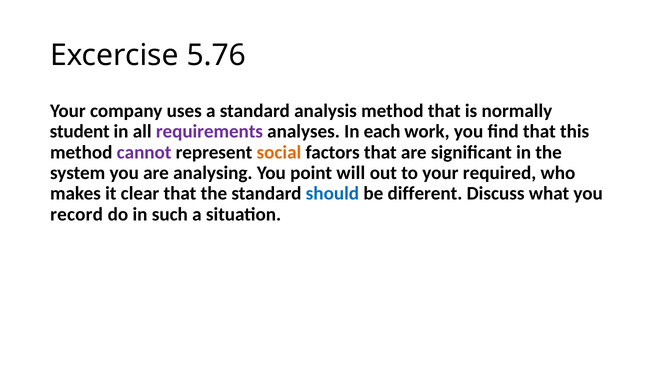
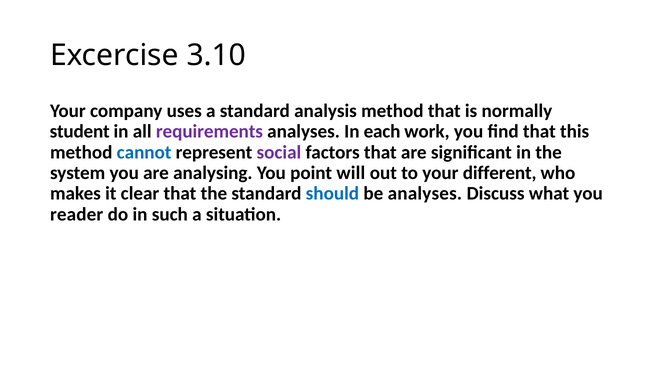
5.76: 5.76 -> 3.10
cannot colour: purple -> blue
social colour: orange -> purple
required: required -> different
be different: different -> analyses
record: record -> reader
